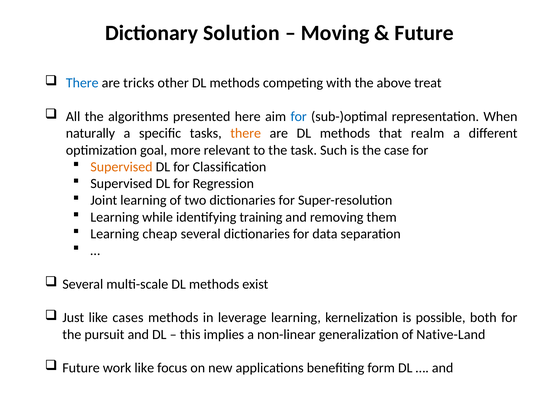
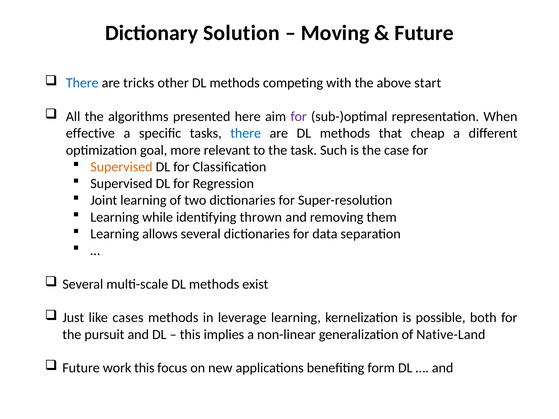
treat: treat -> start
for at (299, 117) colour: blue -> purple
naturally: naturally -> effective
there at (246, 133) colour: orange -> blue
realm: realm -> cheap
training: training -> thrown
cheap: cheap -> allows
work like: like -> this
